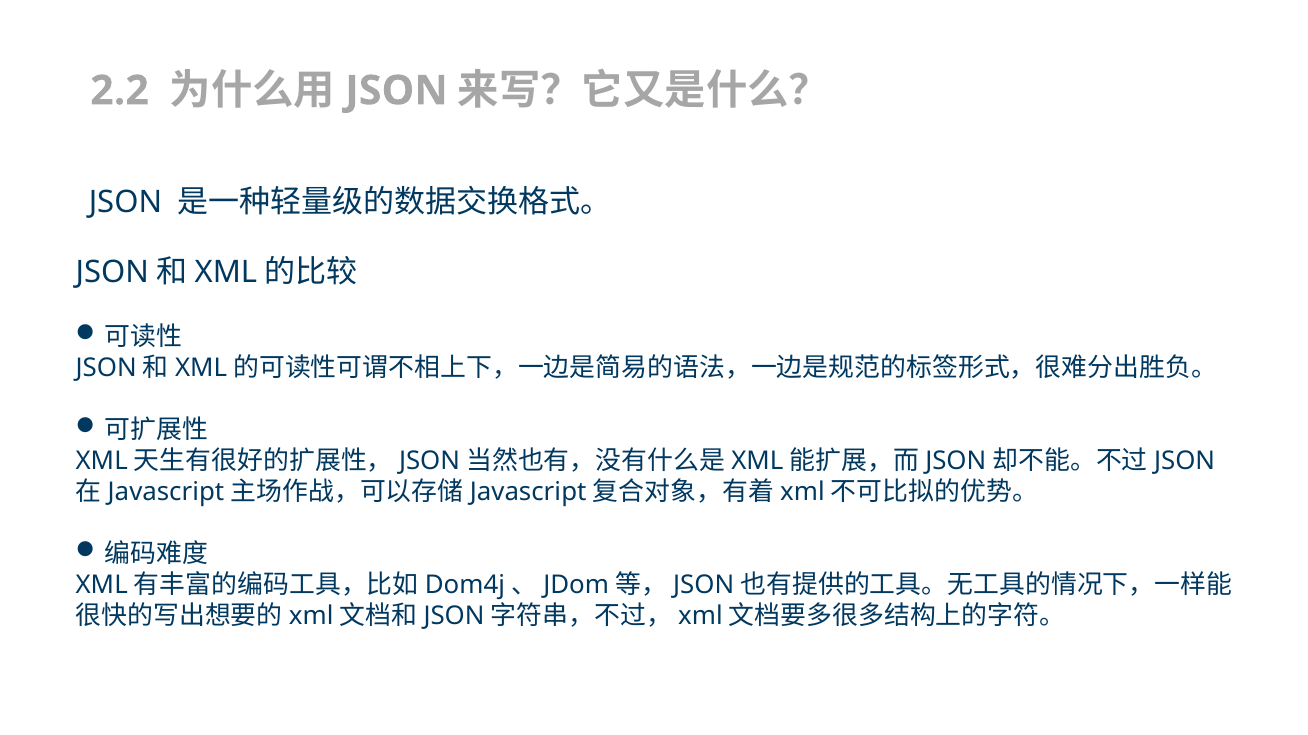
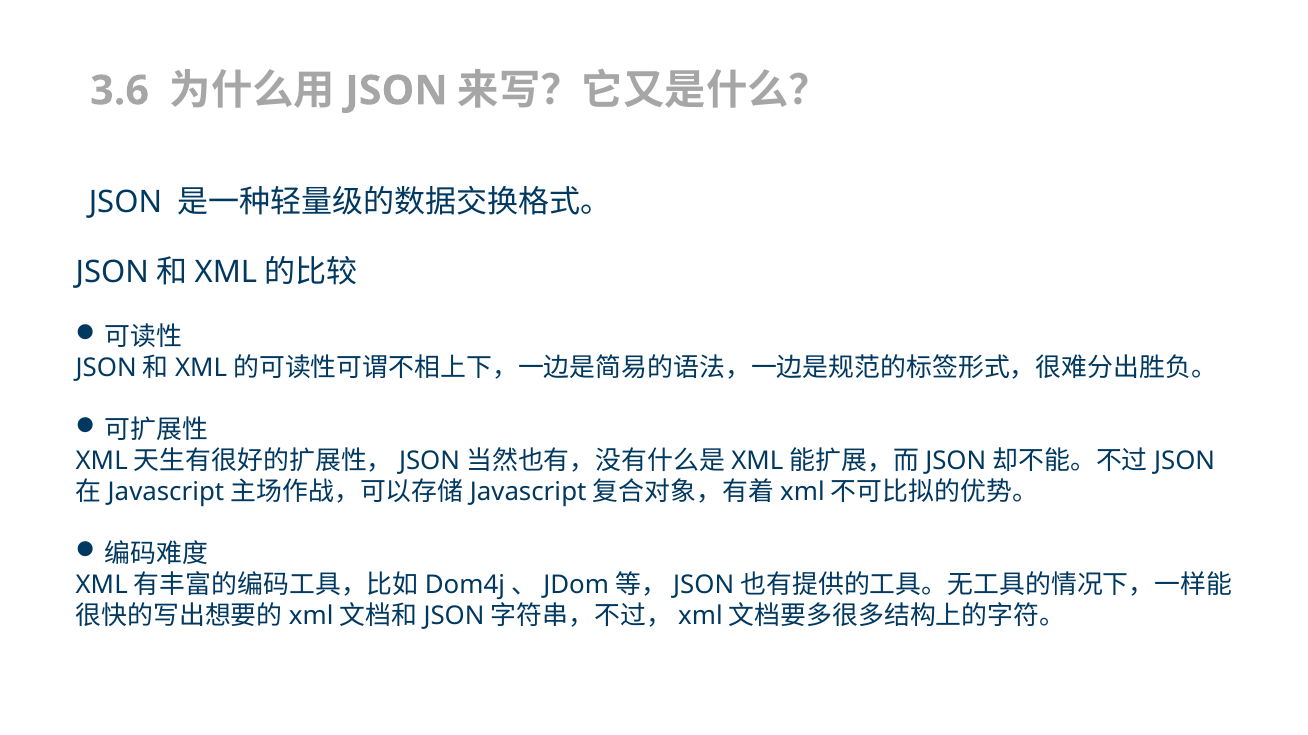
2.2: 2.2 -> 3.6
